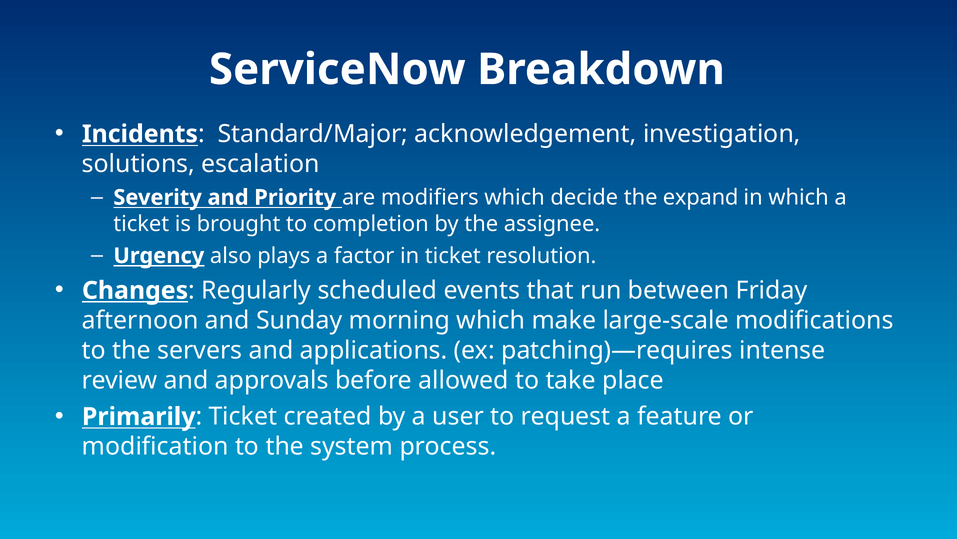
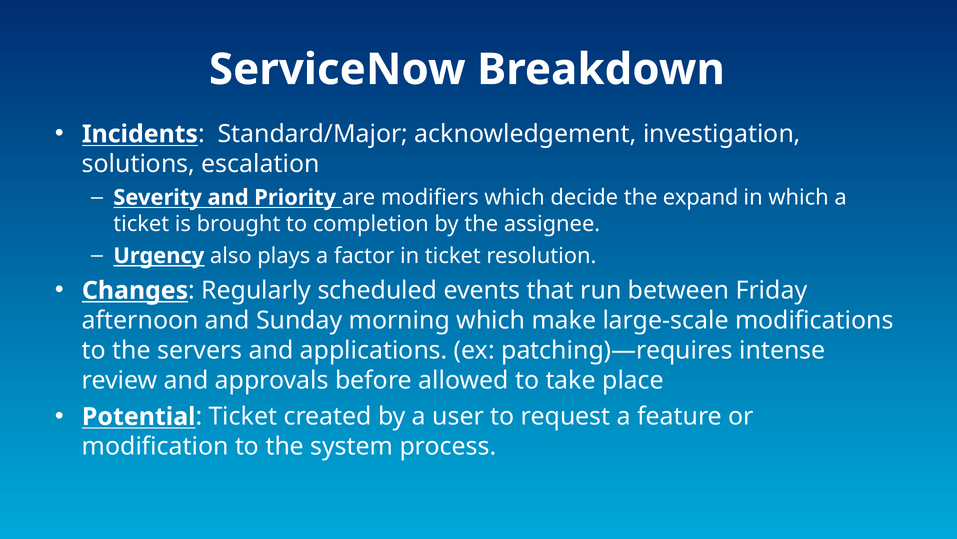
Primarily: Primarily -> Potential
